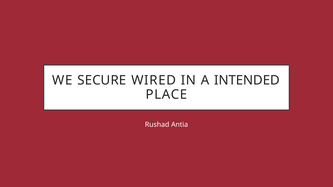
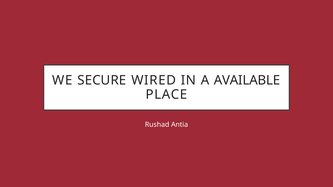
INTENDED: INTENDED -> AVAILABLE
